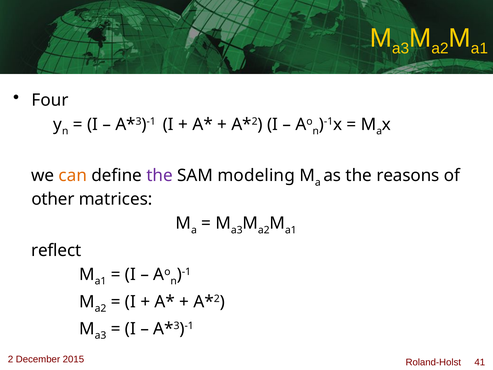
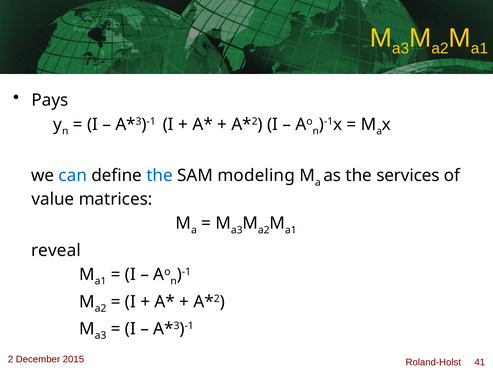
Four: Four -> Pays
can colour: orange -> blue
the at (160, 176) colour: purple -> blue
reasons: reasons -> services
other: other -> value
reflect: reflect -> reveal
